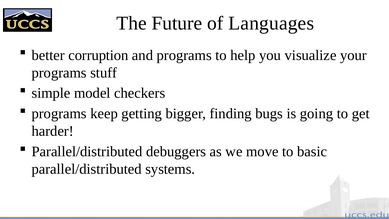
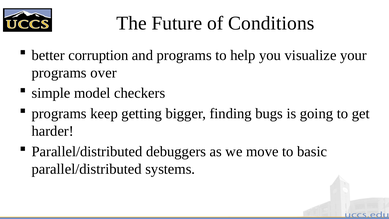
Languages: Languages -> Conditions
stuff: stuff -> over
